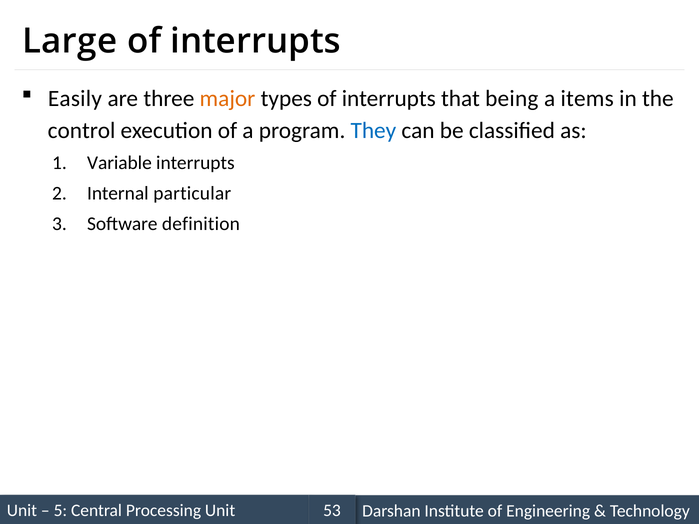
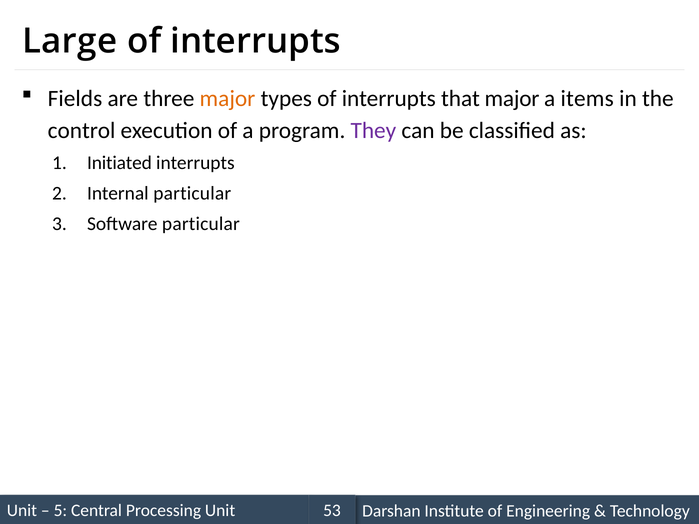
Easily: Easily -> Fields
that being: being -> major
They colour: blue -> purple
Variable: Variable -> Initiated
Software definition: definition -> particular
